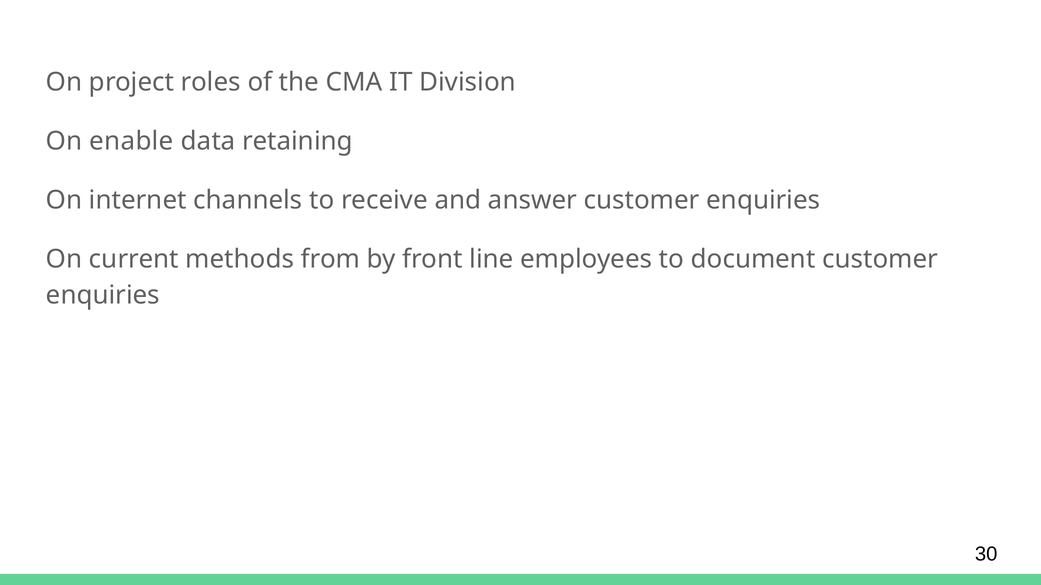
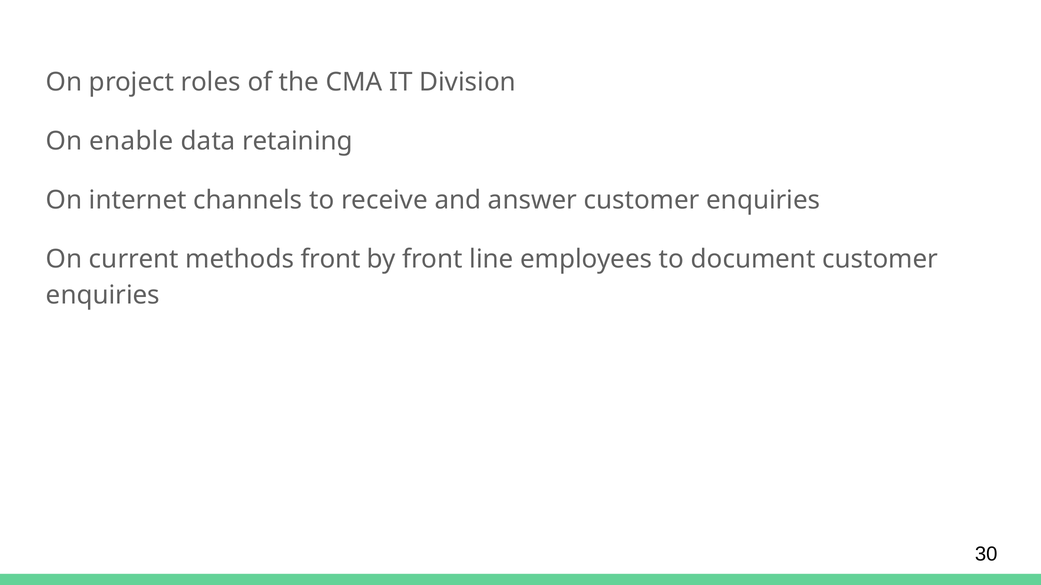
methods from: from -> front
